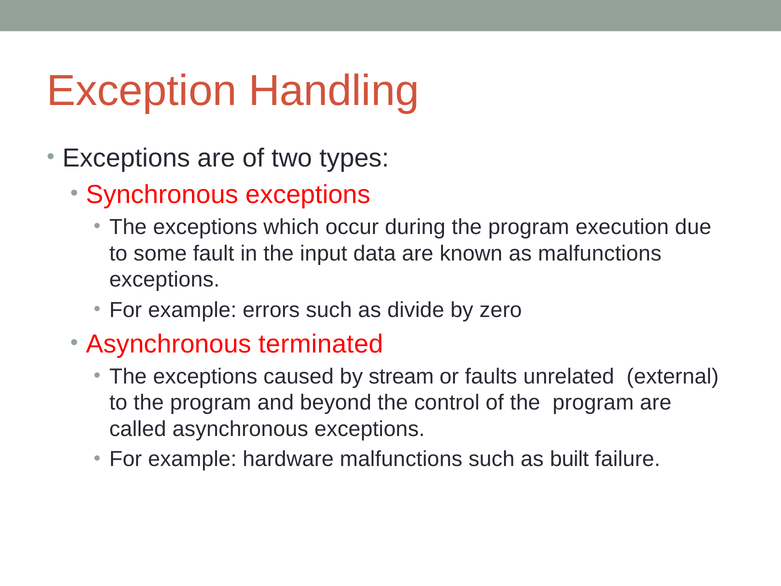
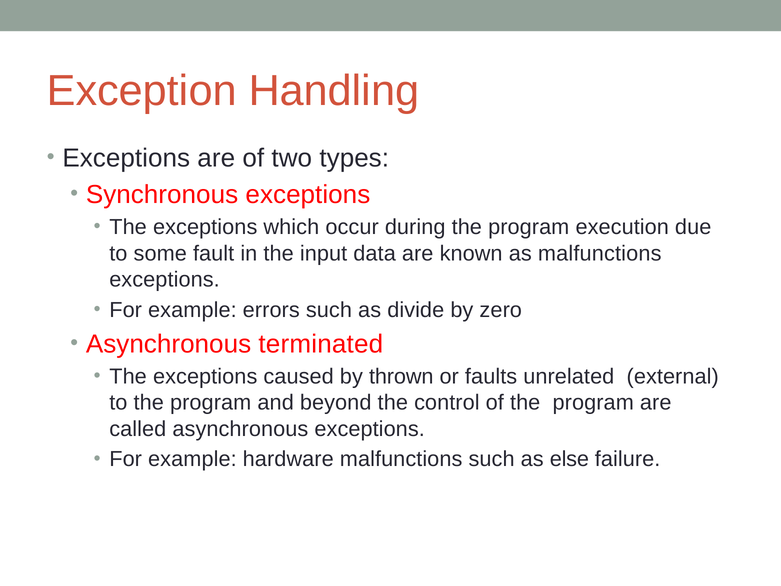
stream: stream -> thrown
built: built -> else
